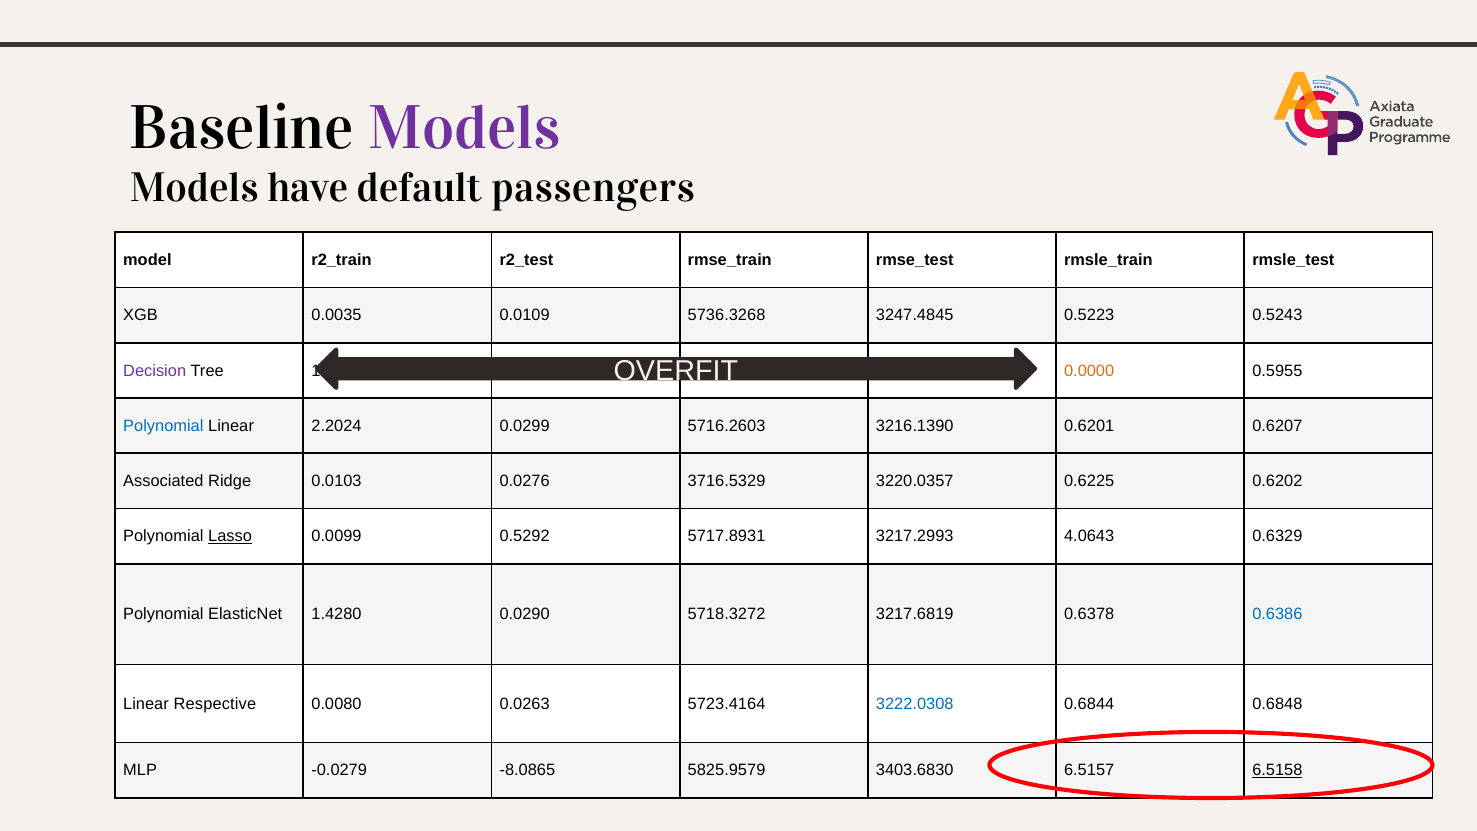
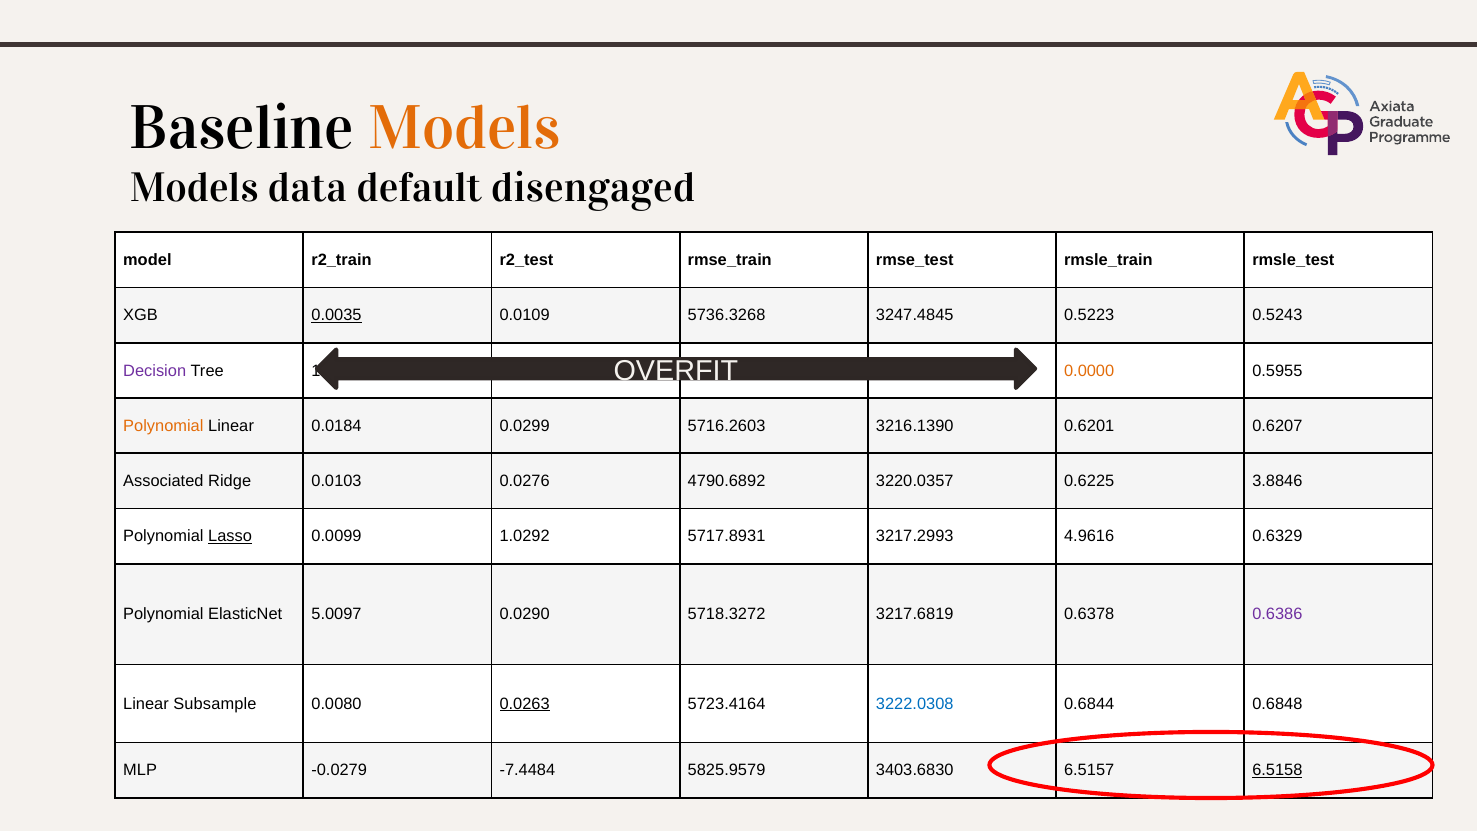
Models at (465, 128) colour: purple -> orange
have: have -> data
passengers: passengers -> disengaged
0.0035 underline: none -> present
Polynomial at (163, 426) colour: blue -> orange
2.2024: 2.2024 -> 0.0184
3716.5329: 3716.5329 -> 4790.6892
0.6202: 0.6202 -> 3.8846
0.5292: 0.5292 -> 1.0292
4.0643: 4.0643 -> 4.9616
1.4280: 1.4280 -> 5.0097
0.6386 colour: blue -> purple
Respective: Respective -> Subsample
0.0263 underline: none -> present
-8.0865: -8.0865 -> -7.4484
